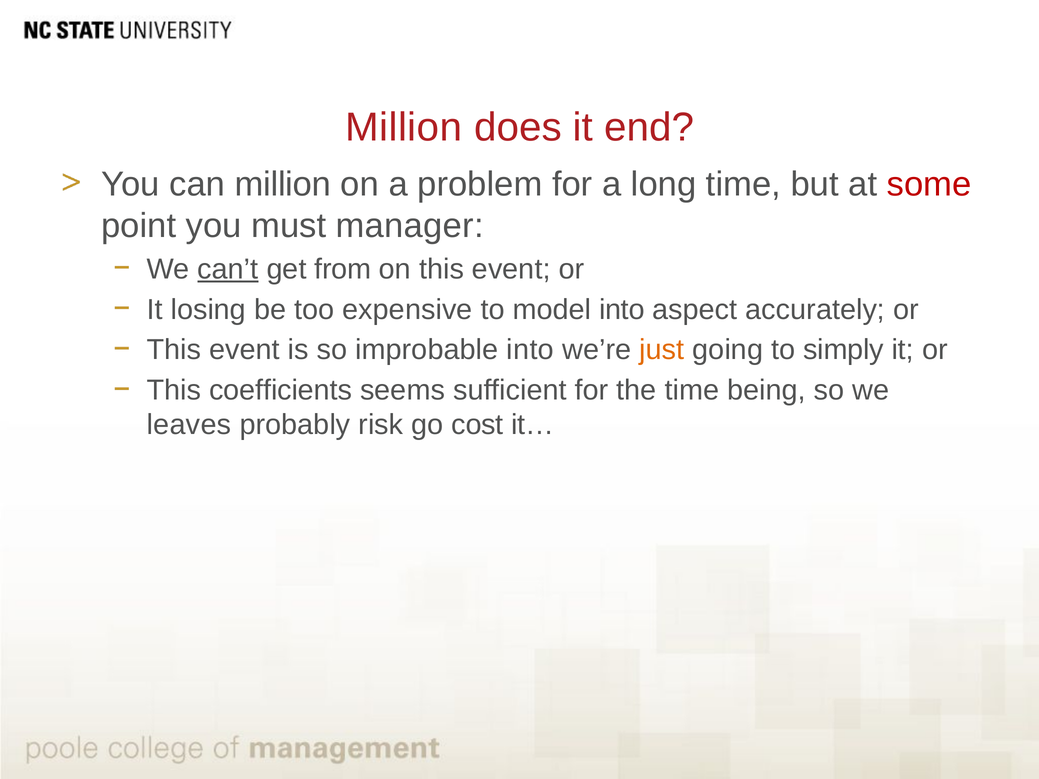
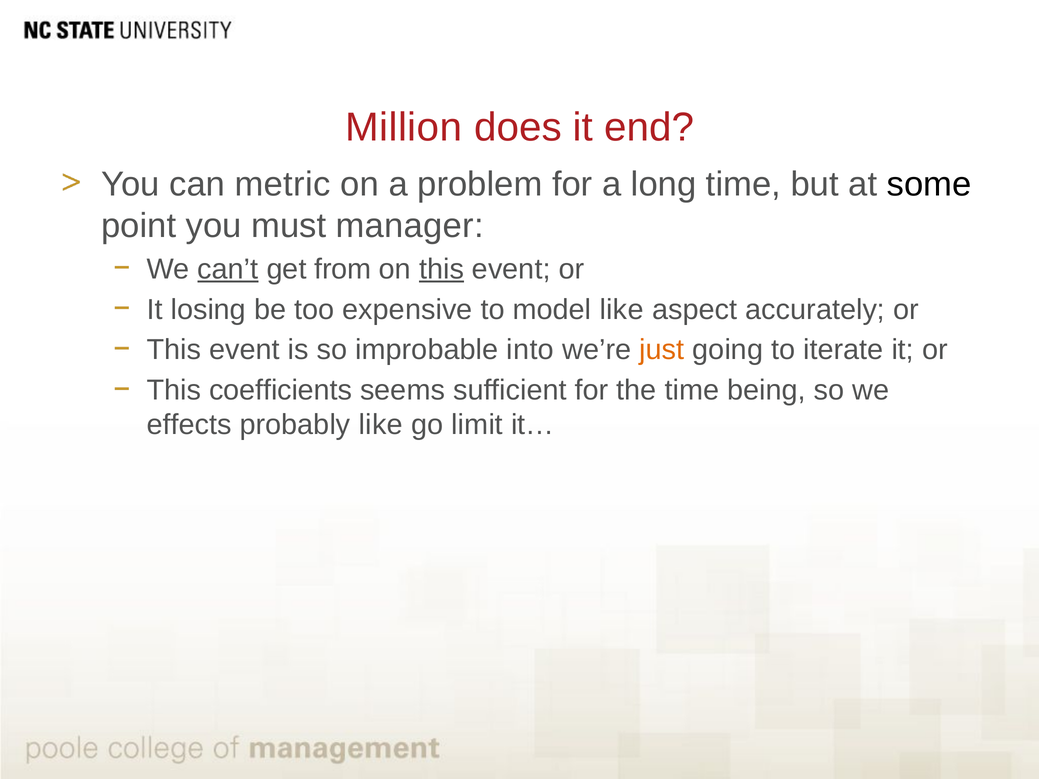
can million: million -> metric
some colour: red -> black
this at (442, 269) underline: none -> present
model into: into -> like
simply: simply -> iterate
leaves: leaves -> effects
probably risk: risk -> like
cost: cost -> limit
